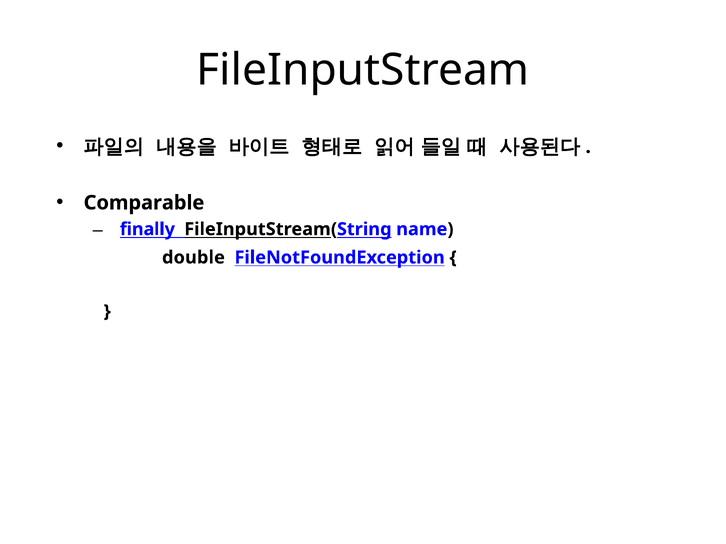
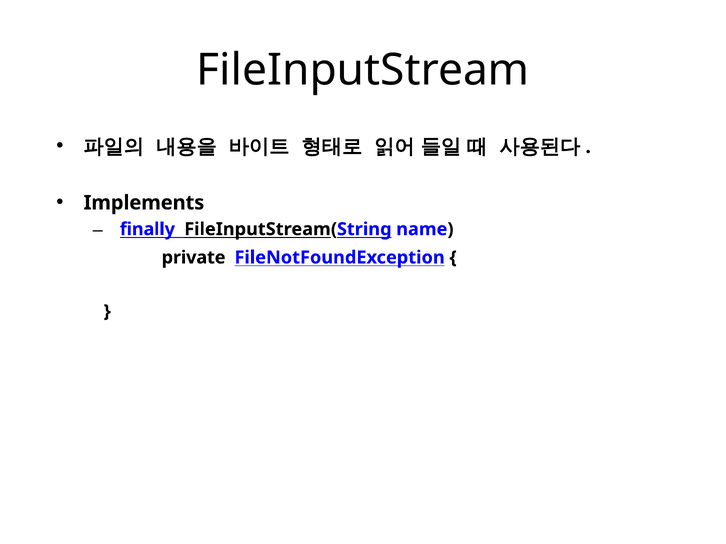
Comparable: Comparable -> Implements
double: double -> private
